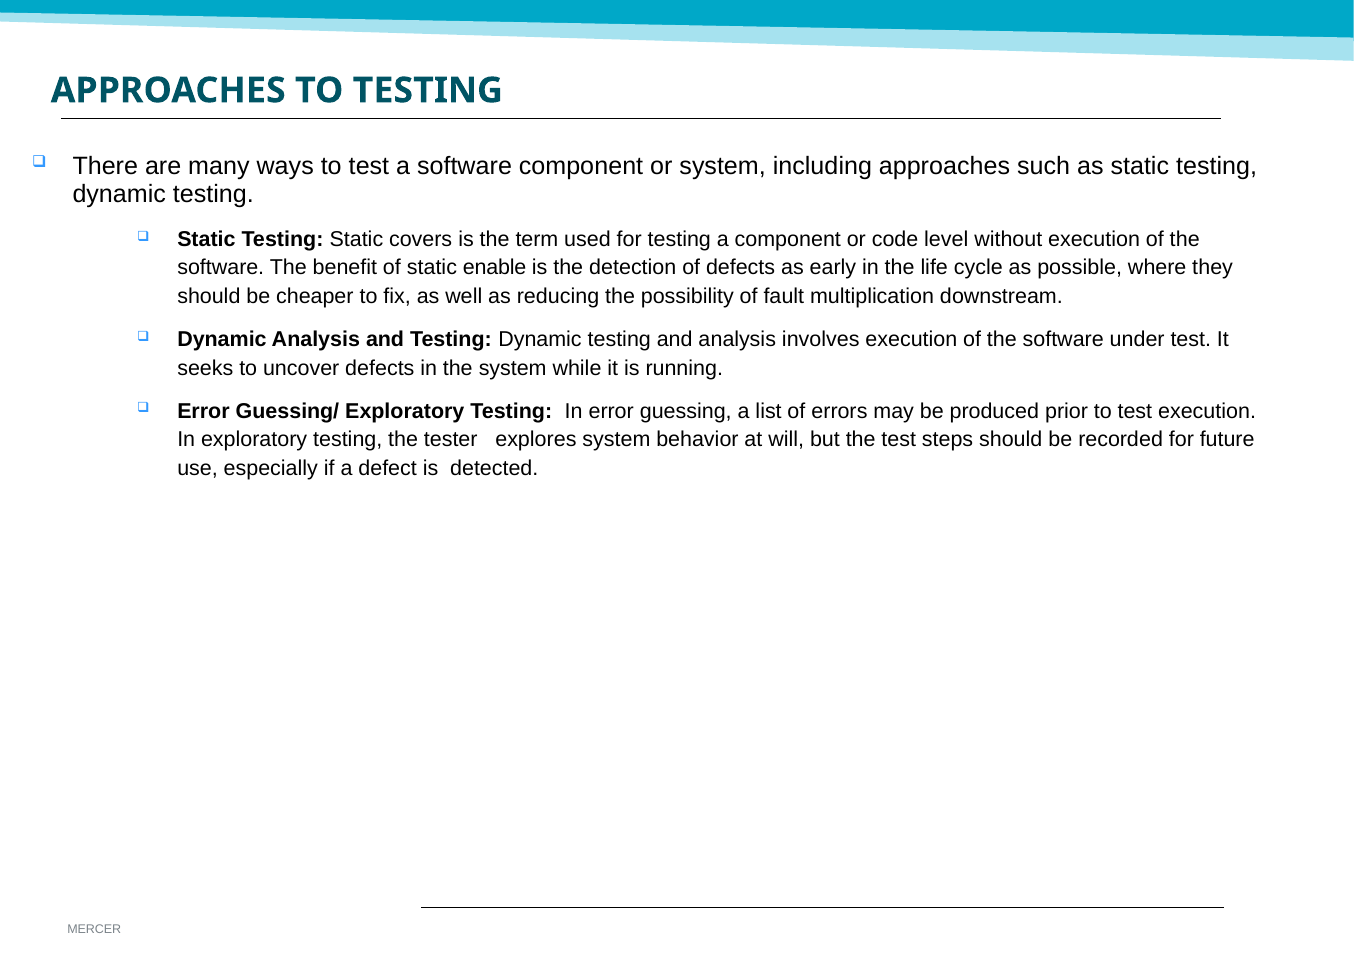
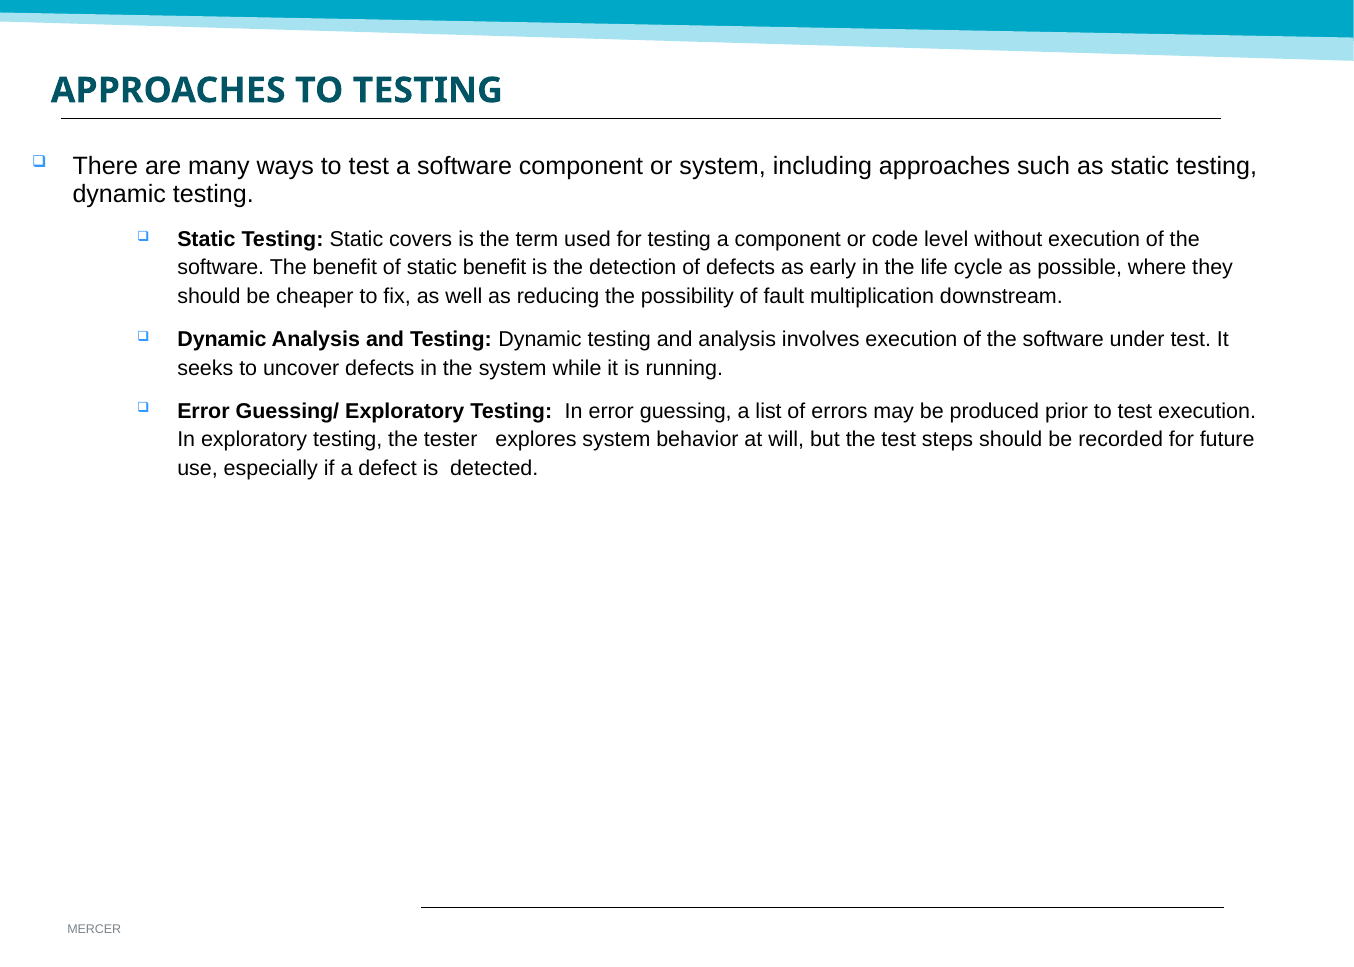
static enable: enable -> benefit
